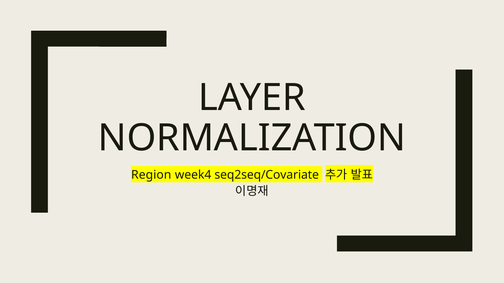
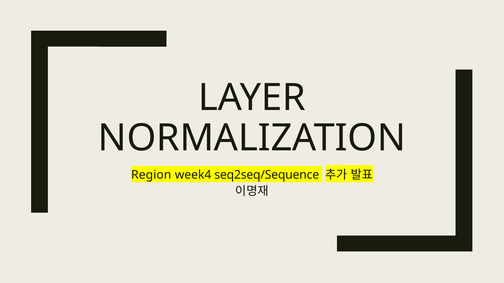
seq2seq/Covariate: seq2seq/Covariate -> seq2seq/Sequence
